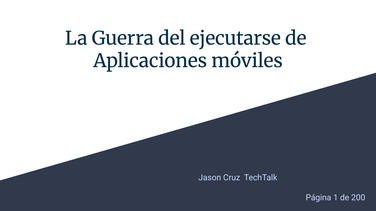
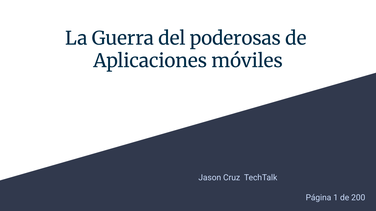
ejecutarse: ejecutarse -> poderosas
